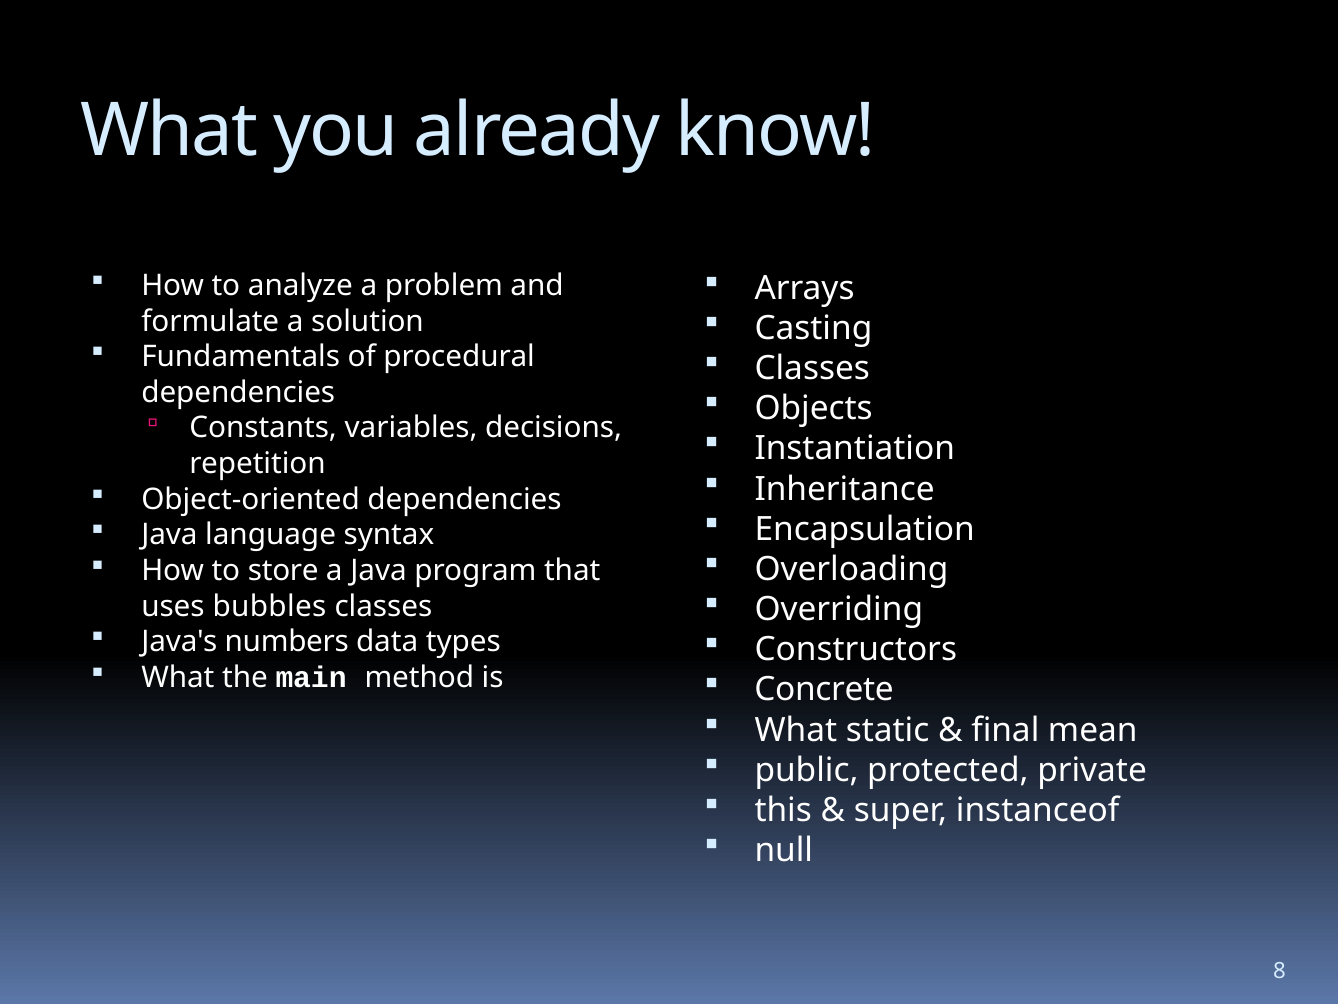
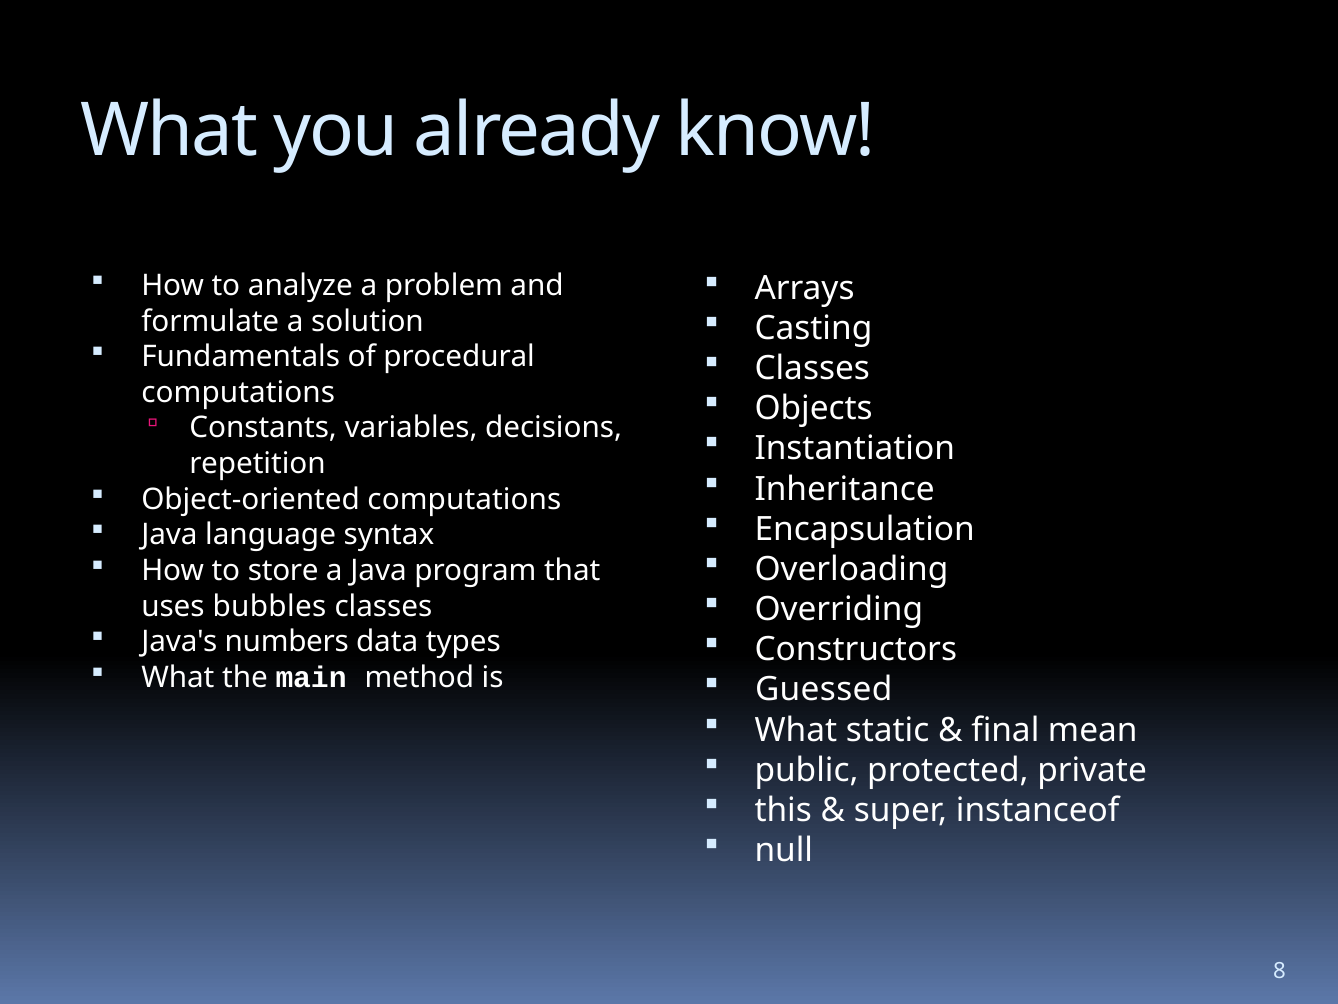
dependencies at (238, 392): dependencies -> computations
Object-oriented dependencies: dependencies -> computations
Concrete: Concrete -> Guessed
